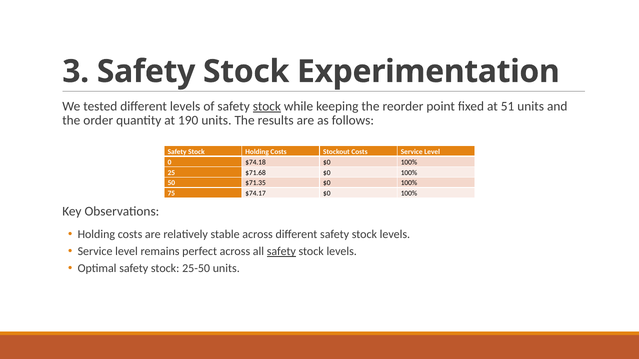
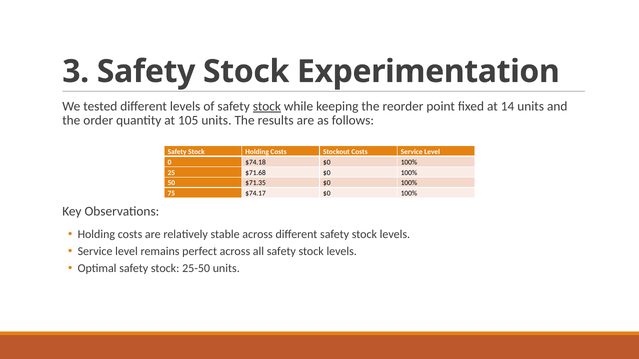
51: 51 -> 14
190: 190 -> 105
safety at (281, 252) underline: present -> none
